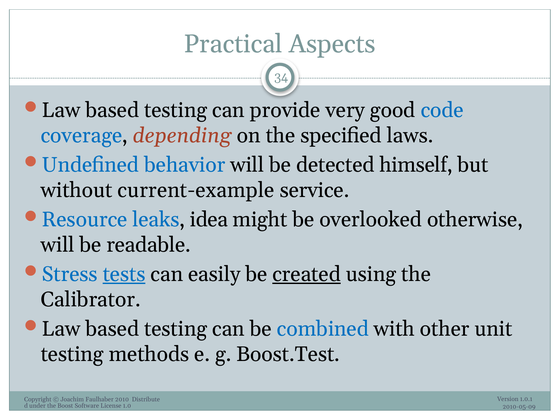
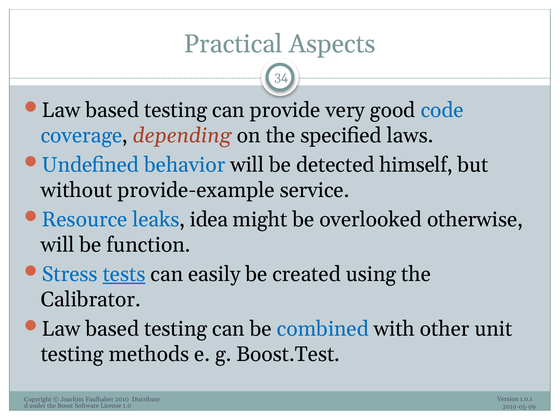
current-example: current-example -> provide-example
readable: readable -> function
created underline: present -> none
